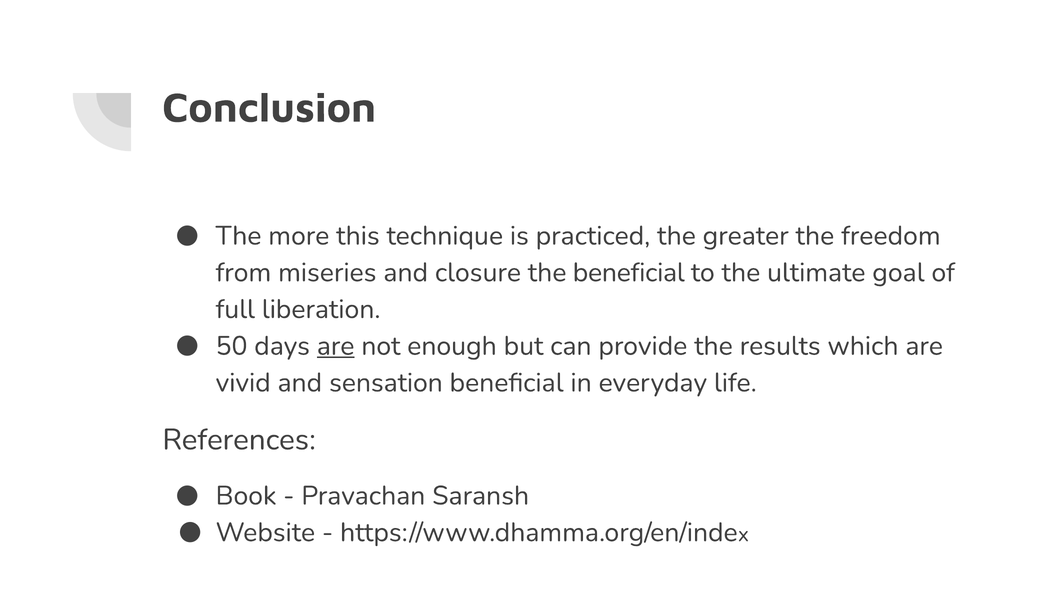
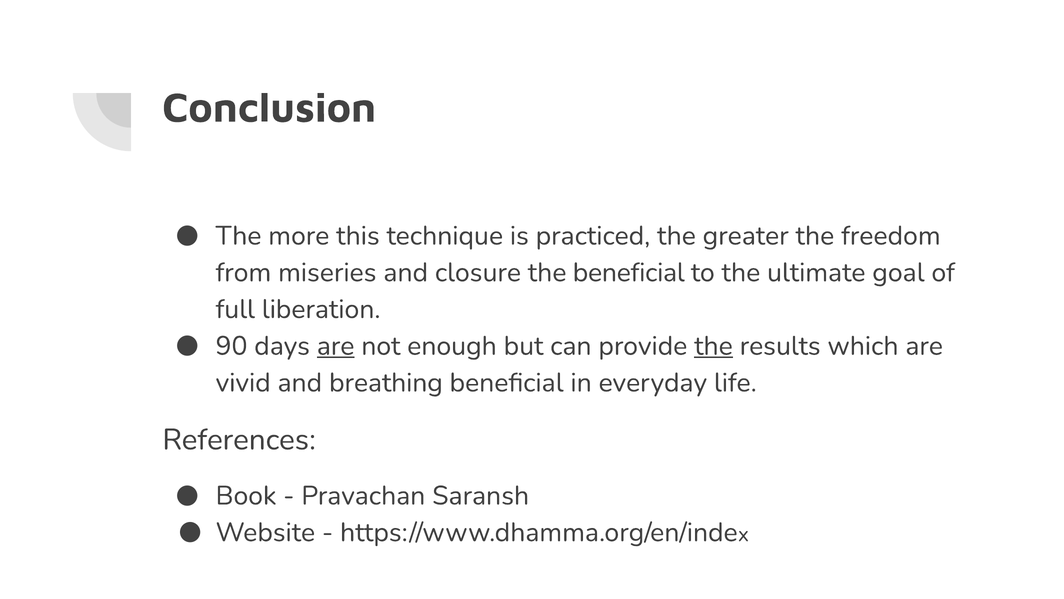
50: 50 -> 90
the at (713, 346) underline: none -> present
sensation: sensation -> breathing
